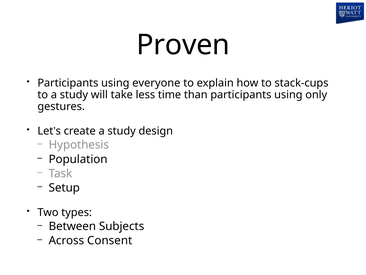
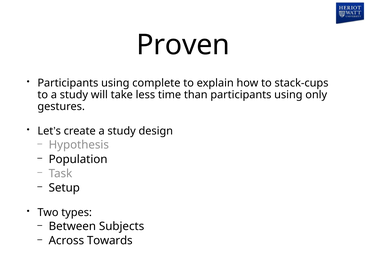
everyone: everyone -> complete
Consent: Consent -> Towards
